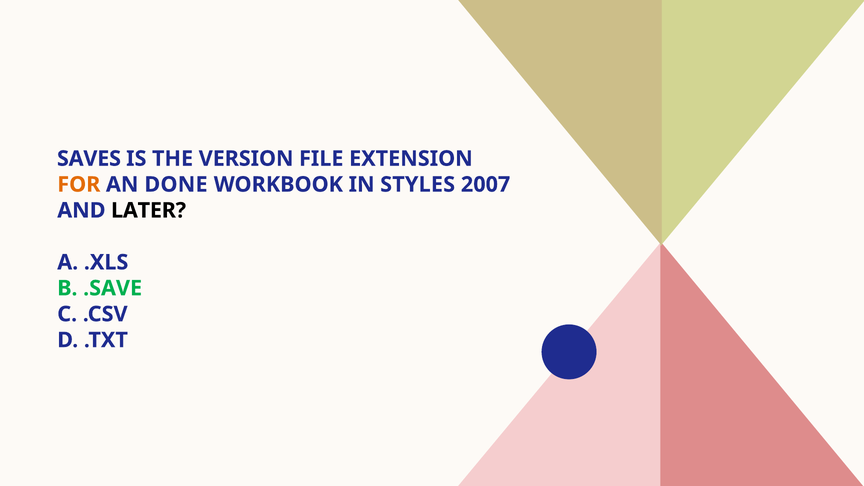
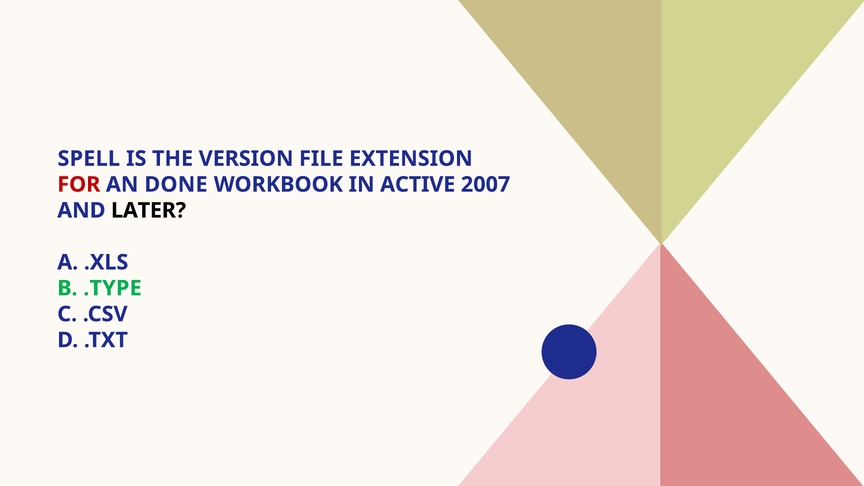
SAVES: SAVES -> SPELL
FOR colour: orange -> red
STYLES: STYLES -> ACTIVE
.SAVE: .SAVE -> .TYPE
